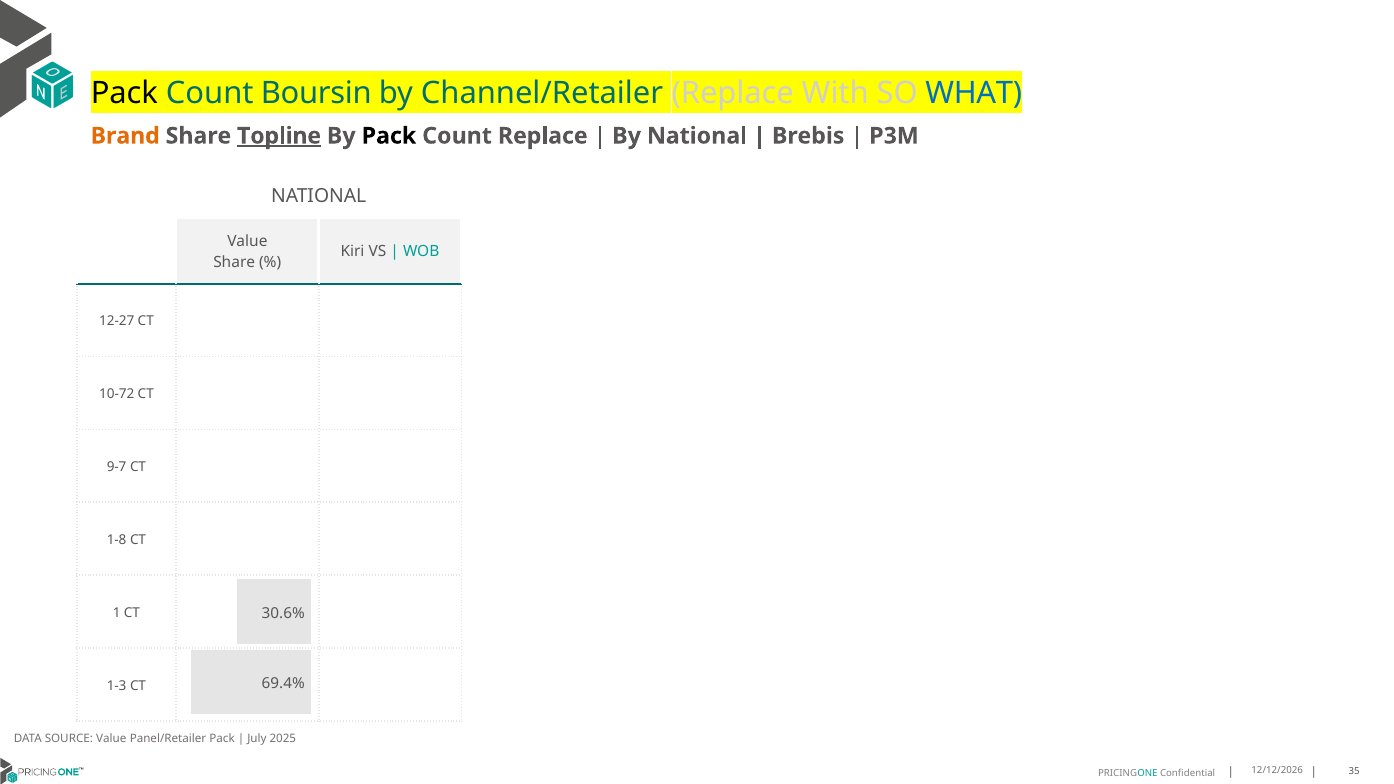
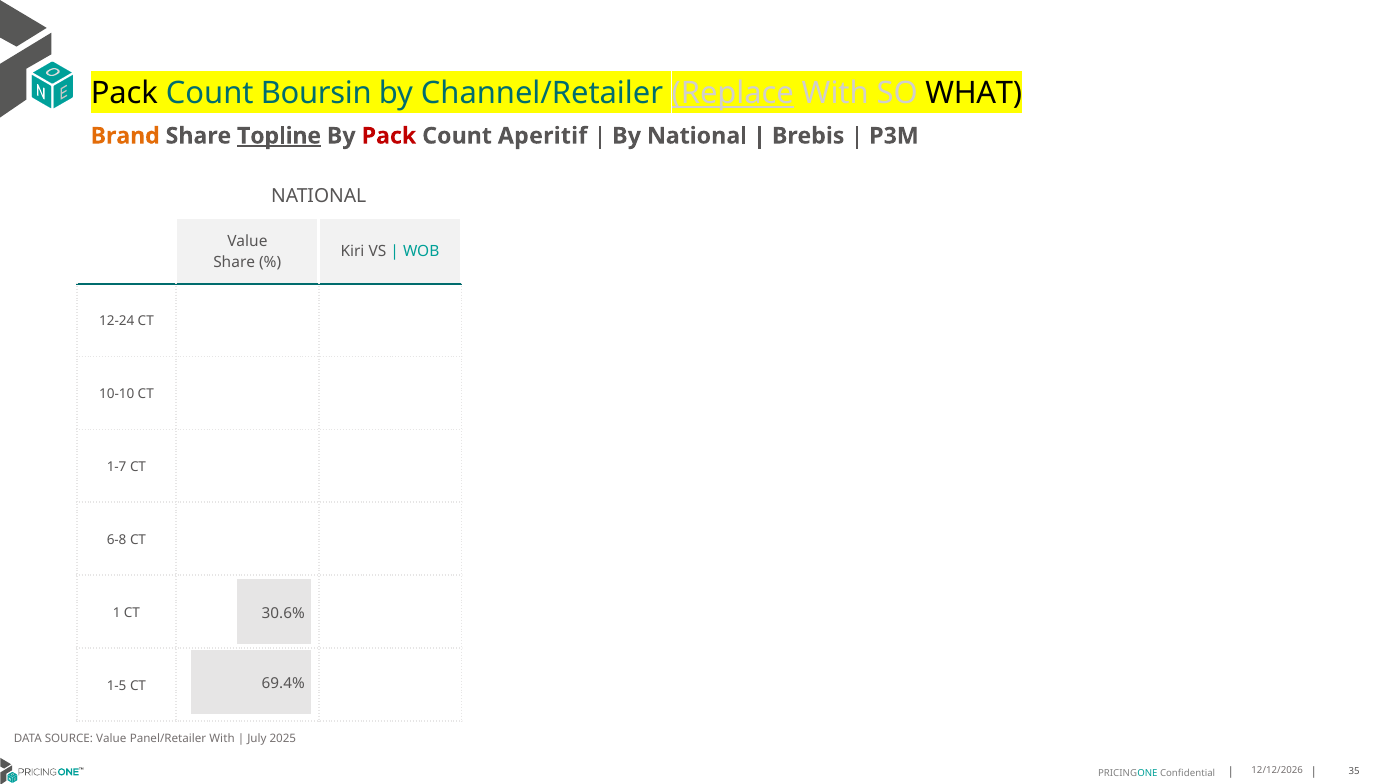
Replace at (733, 94) underline: none -> present
WHAT colour: blue -> black
Pack at (389, 136) colour: black -> red
Count Replace: Replace -> Aperitif
12-27: 12-27 -> 12-24
10-72: 10-72 -> 10-10
9-7: 9-7 -> 1-7
1-8: 1-8 -> 6-8
1-3: 1-3 -> 1-5
Panel/Retailer Pack: Pack -> With
